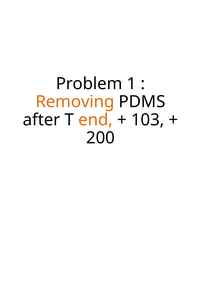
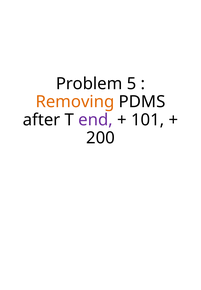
1: 1 -> 5
end colour: orange -> purple
103: 103 -> 101
